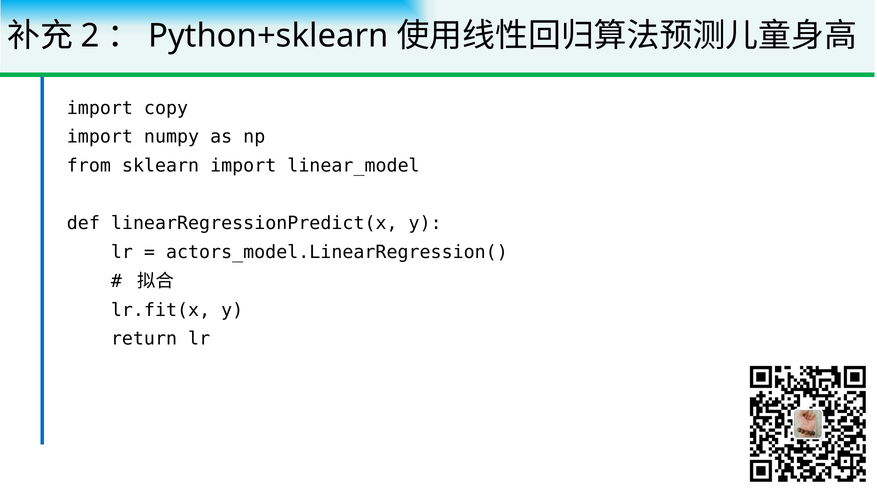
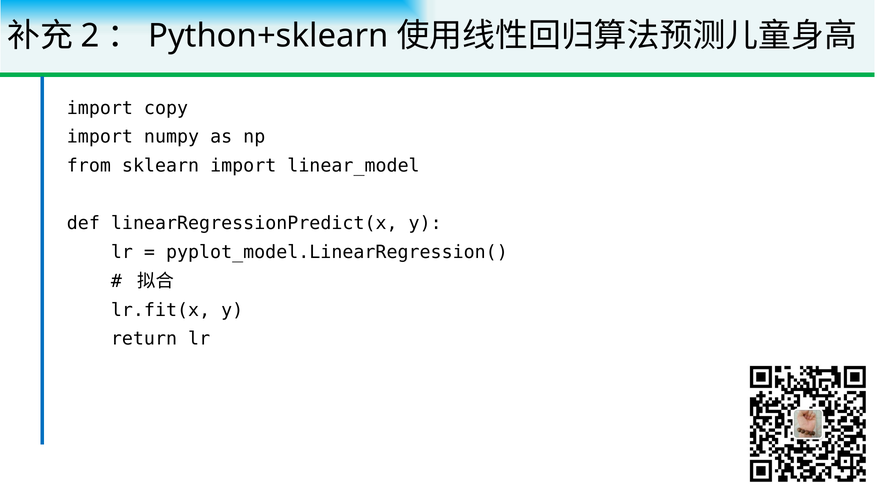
actors_model.LinearRegression(: actors_model.LinearRegression( -> pyplot_model.LinearRegression(
